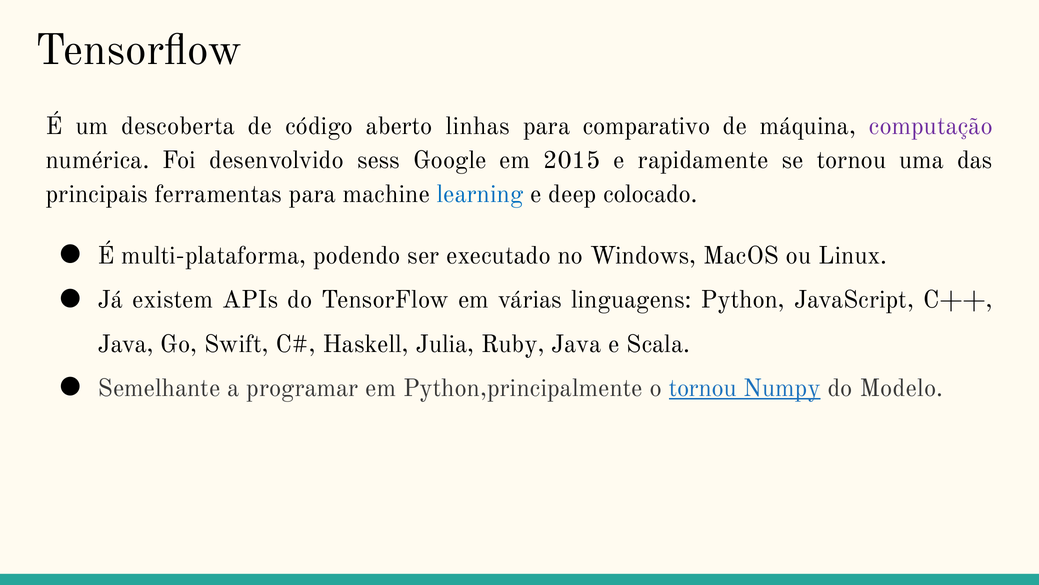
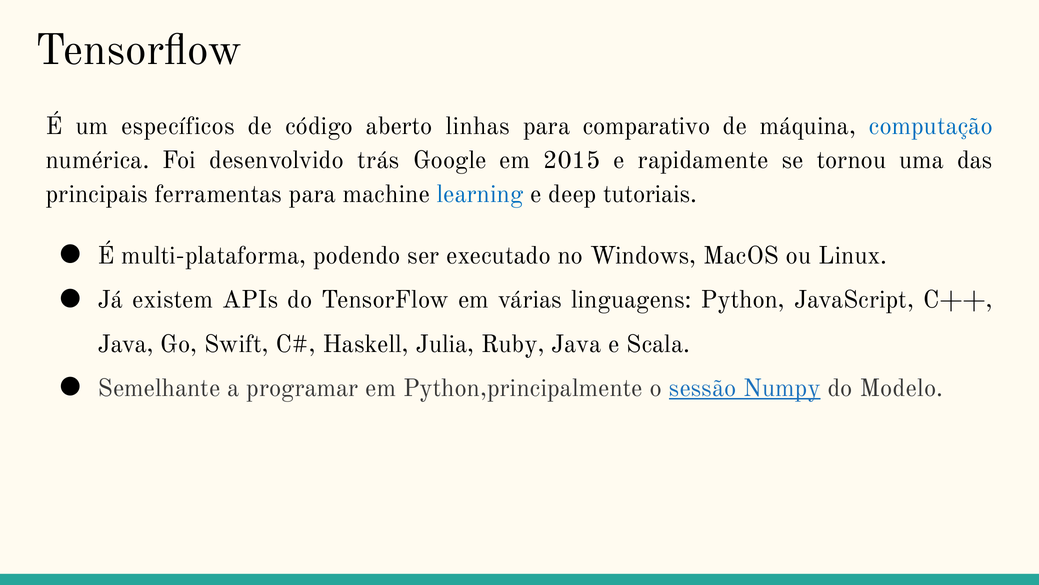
descoberta: descoberta -> específicos
computação colour: purple -> blue
sess: sess -> trás
colocado: colocado -> tutoriais
o tornou: tornou -> sessão
